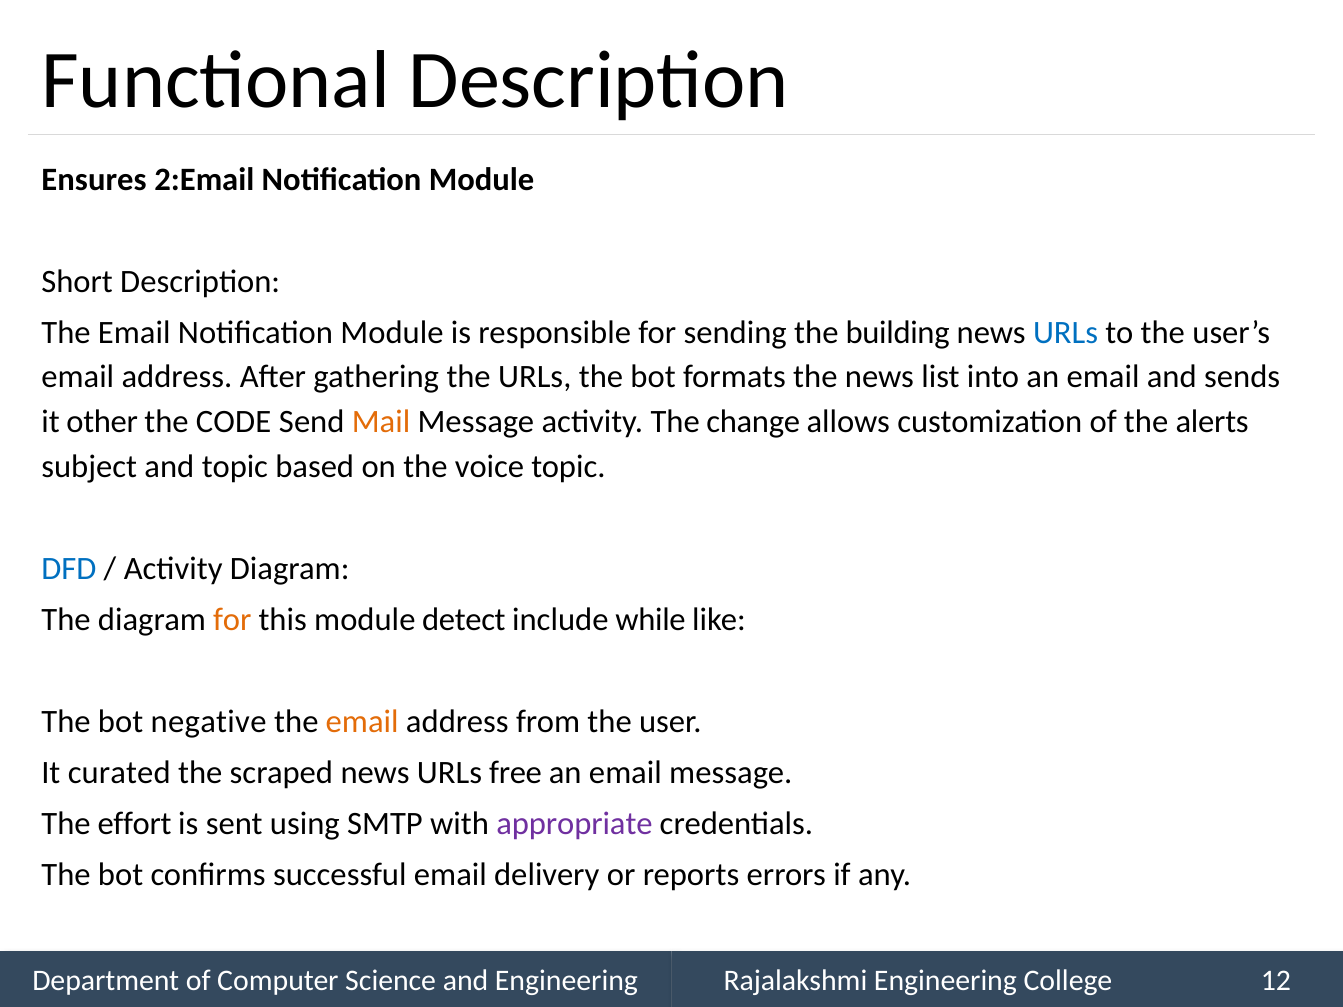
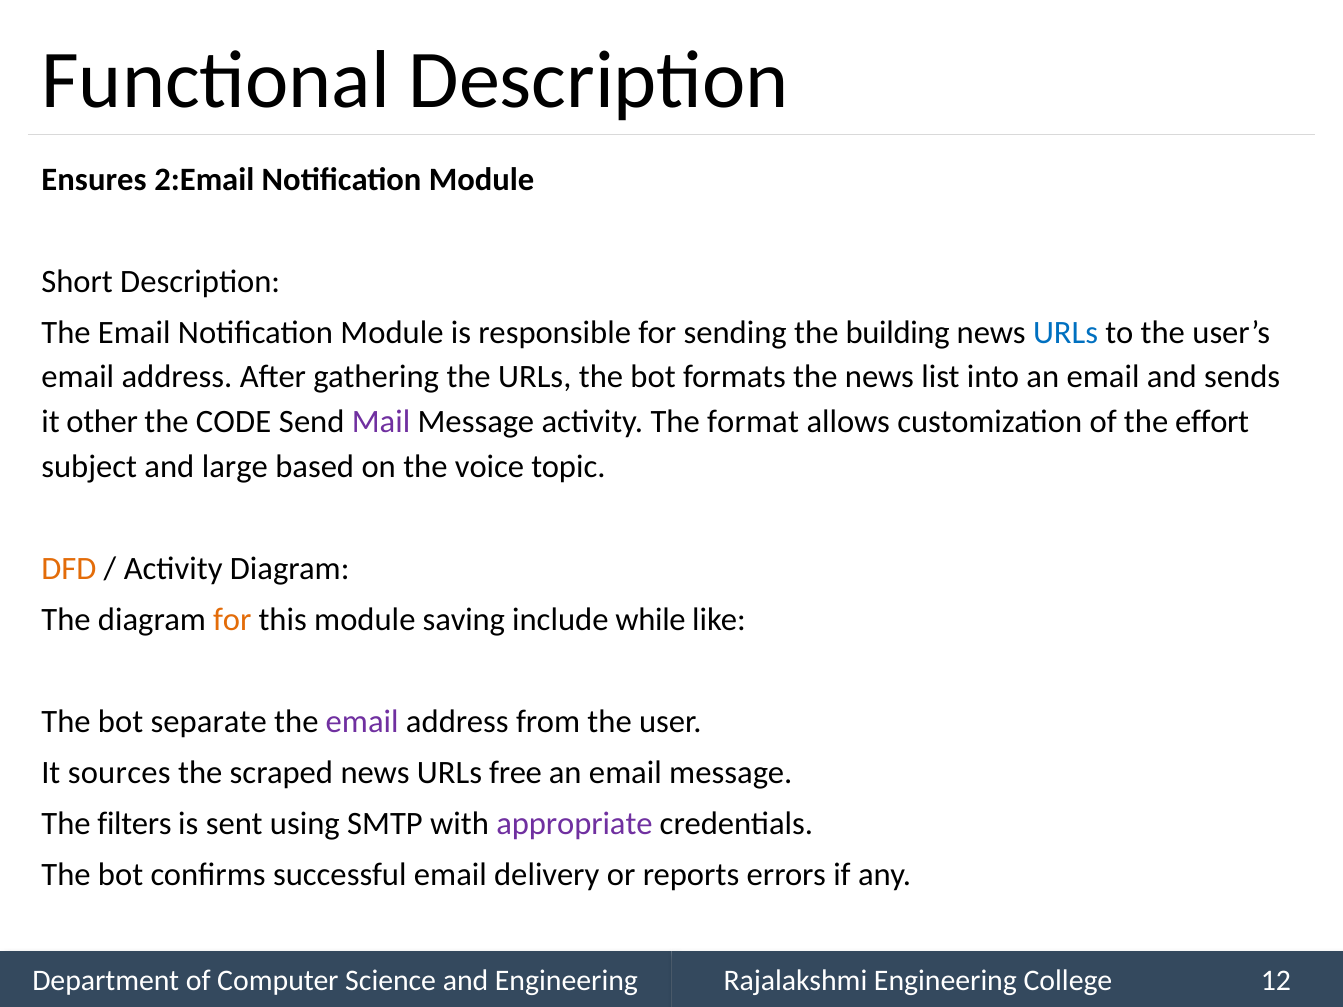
Mail colour: orange -> purple
change: change -> format
alerts: alerts -> effort
and topic: topic -> large
DFD colour: blue -> orange
detect: detect -> saving
negative: negative -> separate
email at (362, 722) colour: orange -> purple
curated: curated -> sources
effort: effort -> filters
